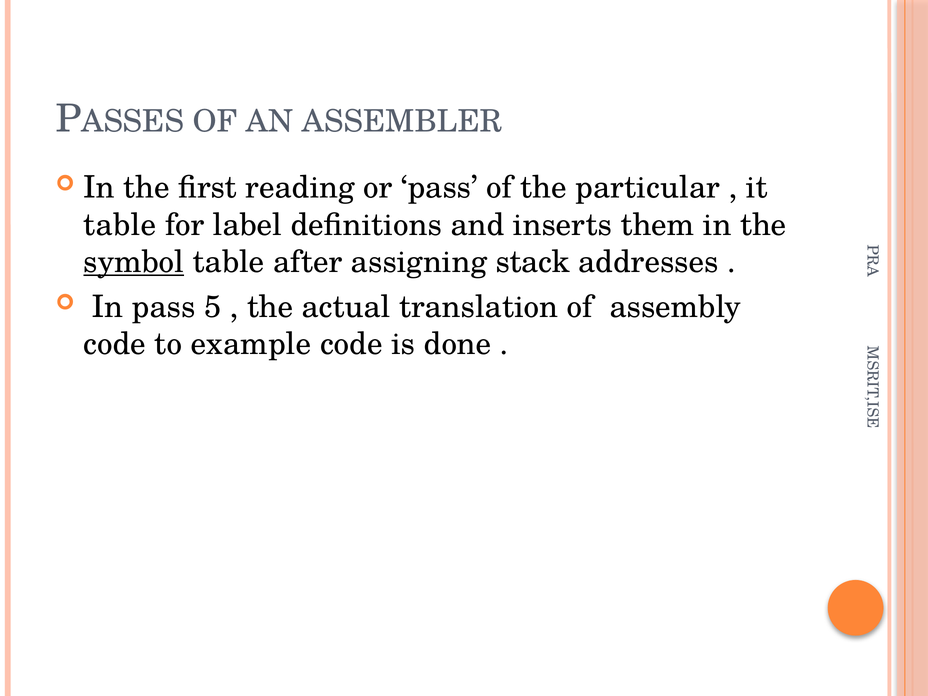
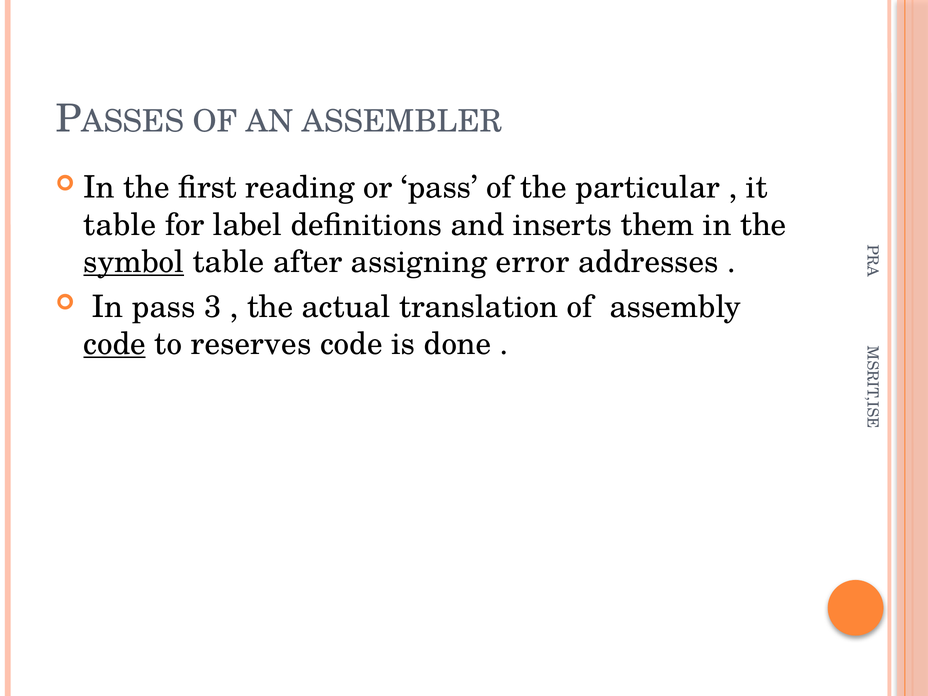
stack: stack -> error
5: 5 -> 3
code at (115, 344) underline: none -> present
example: example -> reserves
